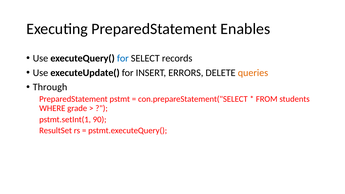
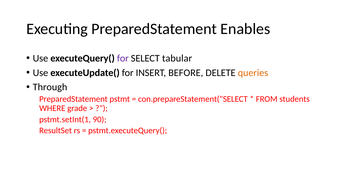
for at (123, 58) colour: blue -> purple
records: records -> tabular
ERRORS: ERRORS -> BEFORE
